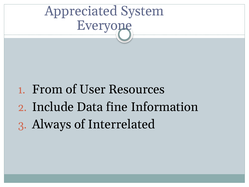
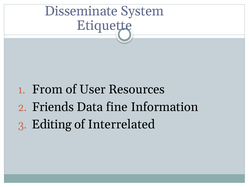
Appreciated: Appreciated -> Disseminate
Everyone: Everyone -> Etiquette
Include: Include -> Friends
Always: Always -> Editing
